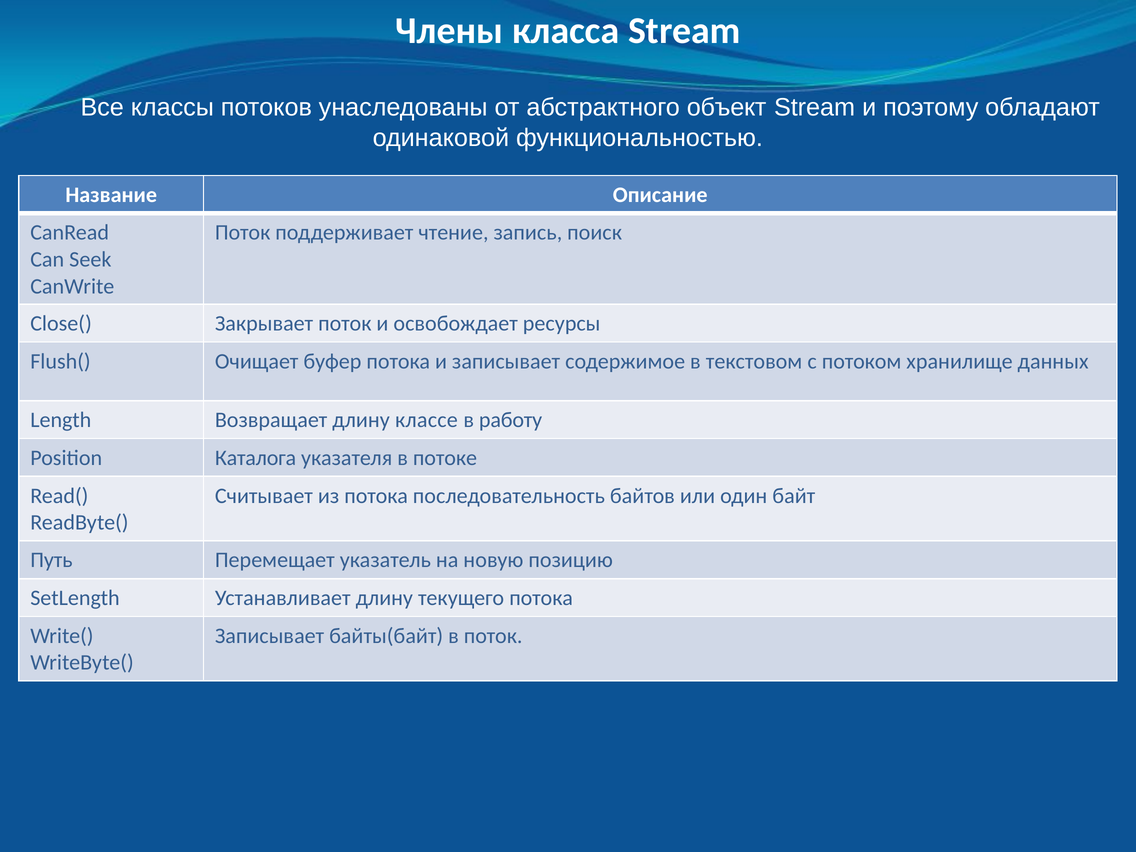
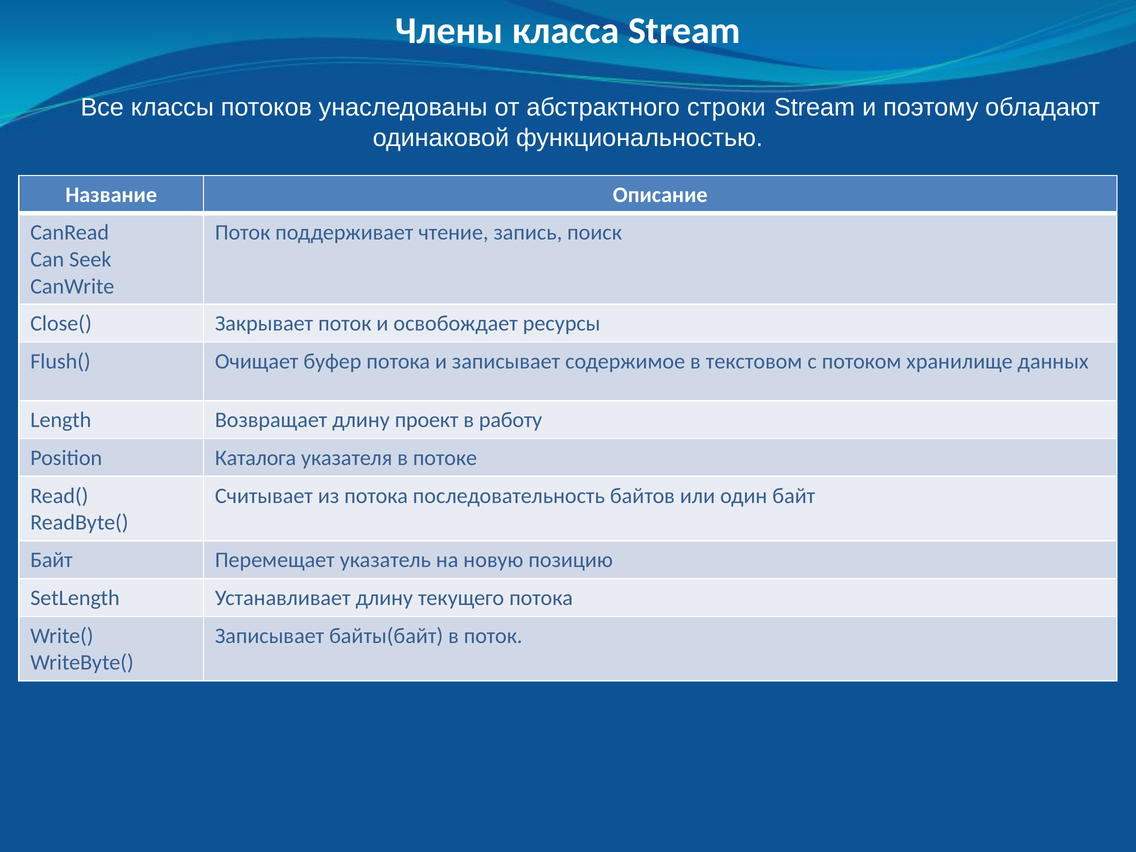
объект: объект -> строки
классе: классе -> проект
Путь at (51, 560): Путь -> Байт
